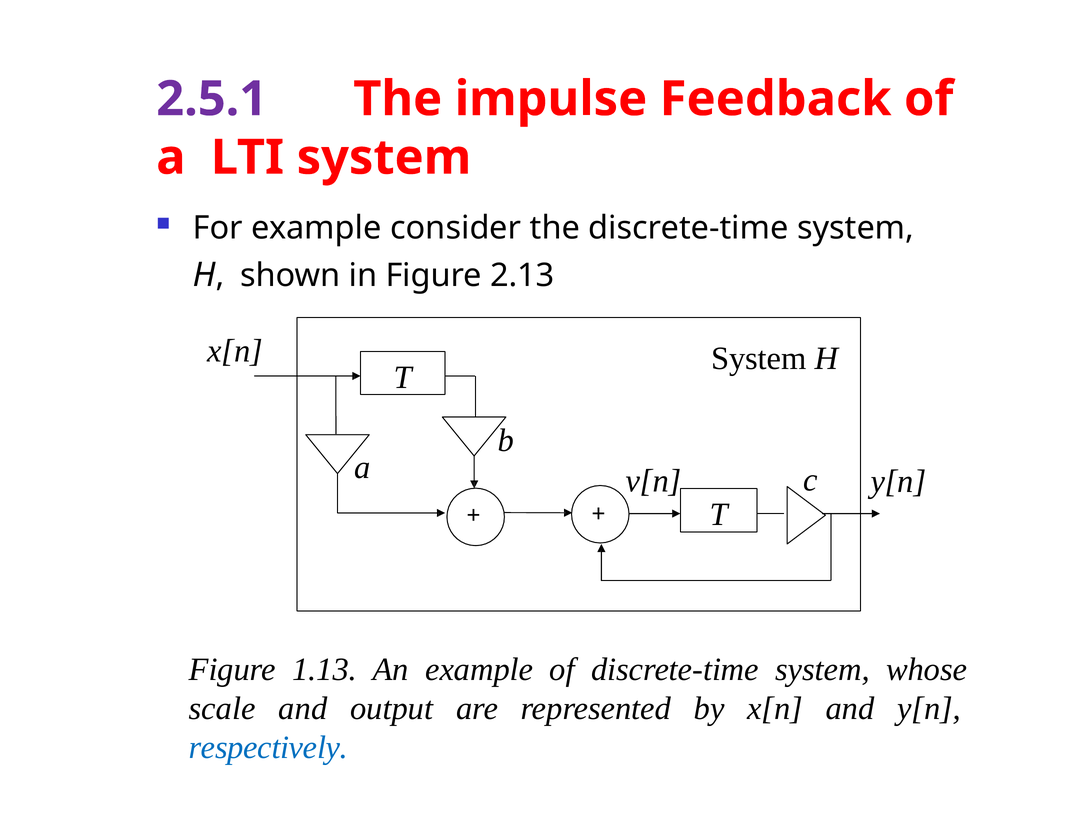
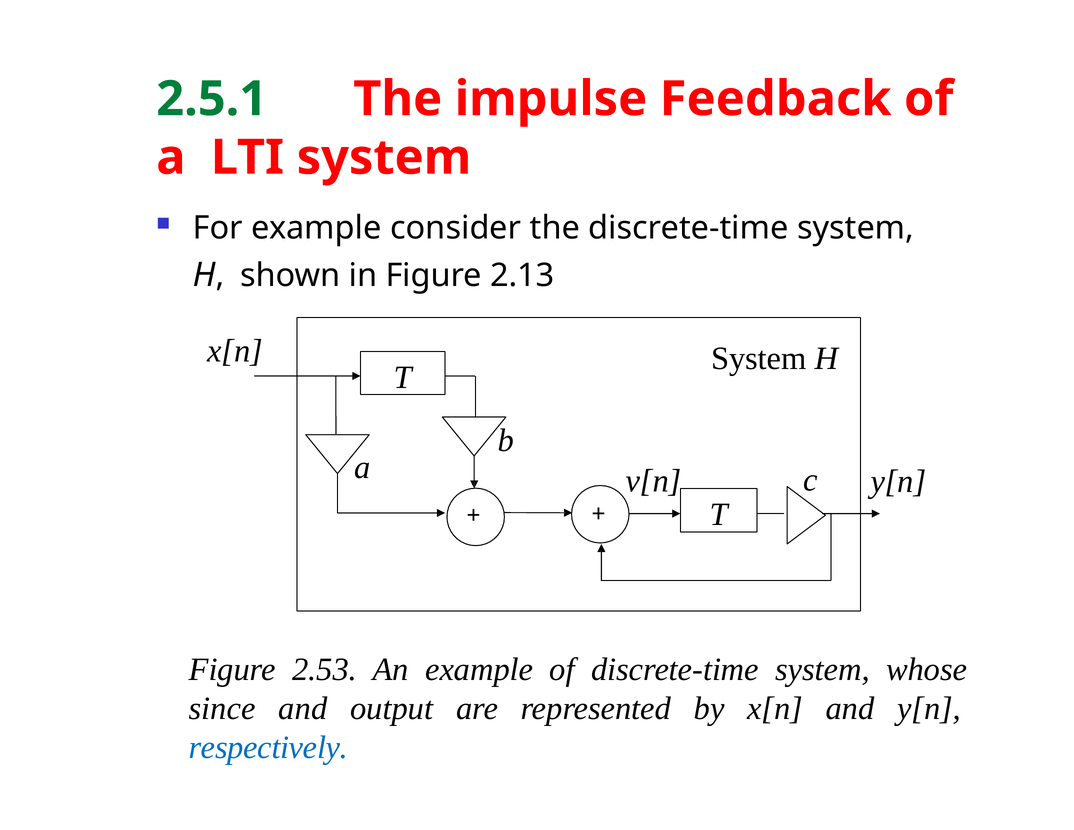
2.5.1 colour: purple -> green
1.13: 1.13 -> 2.53
scale: scale -> since
